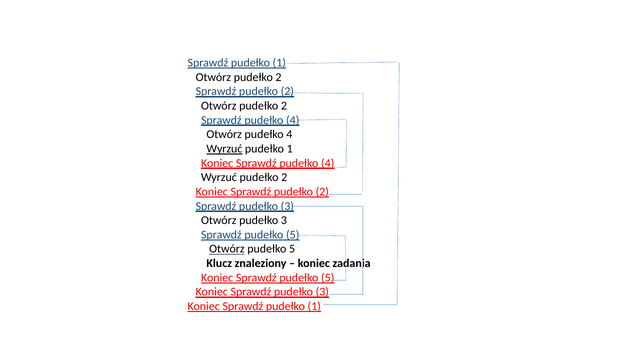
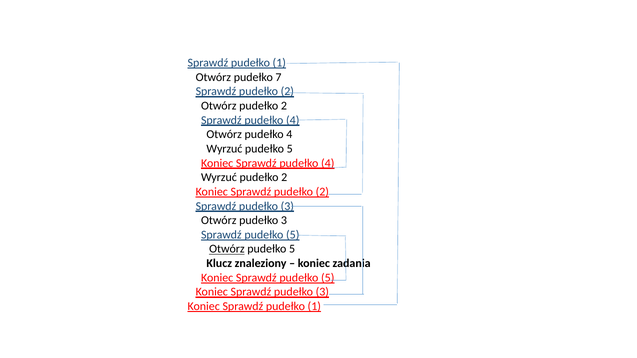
2 at (279, 77): 2 -> 7
Wyrzuć at (224, 149) underline: present -> none
1 at (290, 149): 1 -> 5
